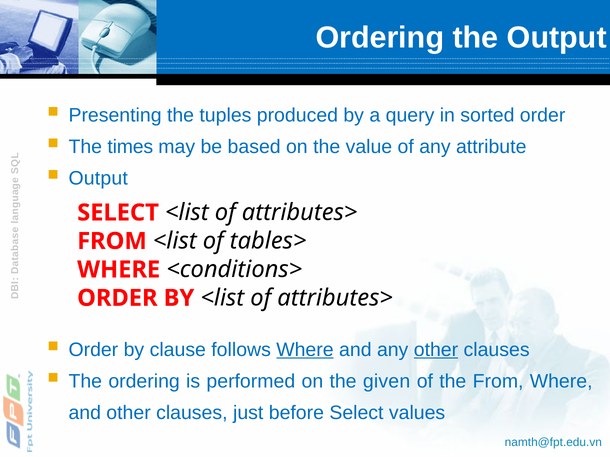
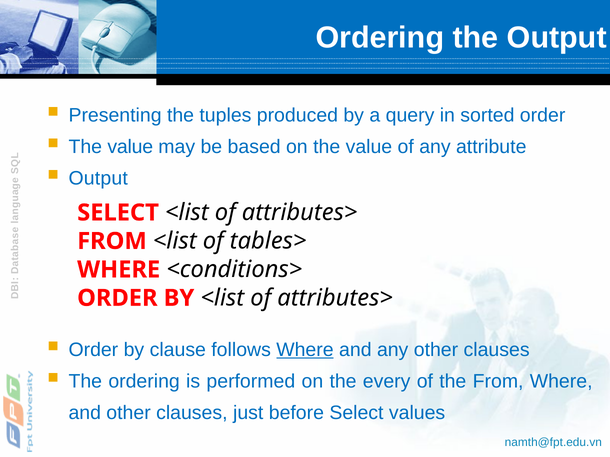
times at (130, 147): times -> value
other at (436, 350) underline: present -> none
given: given -> every
